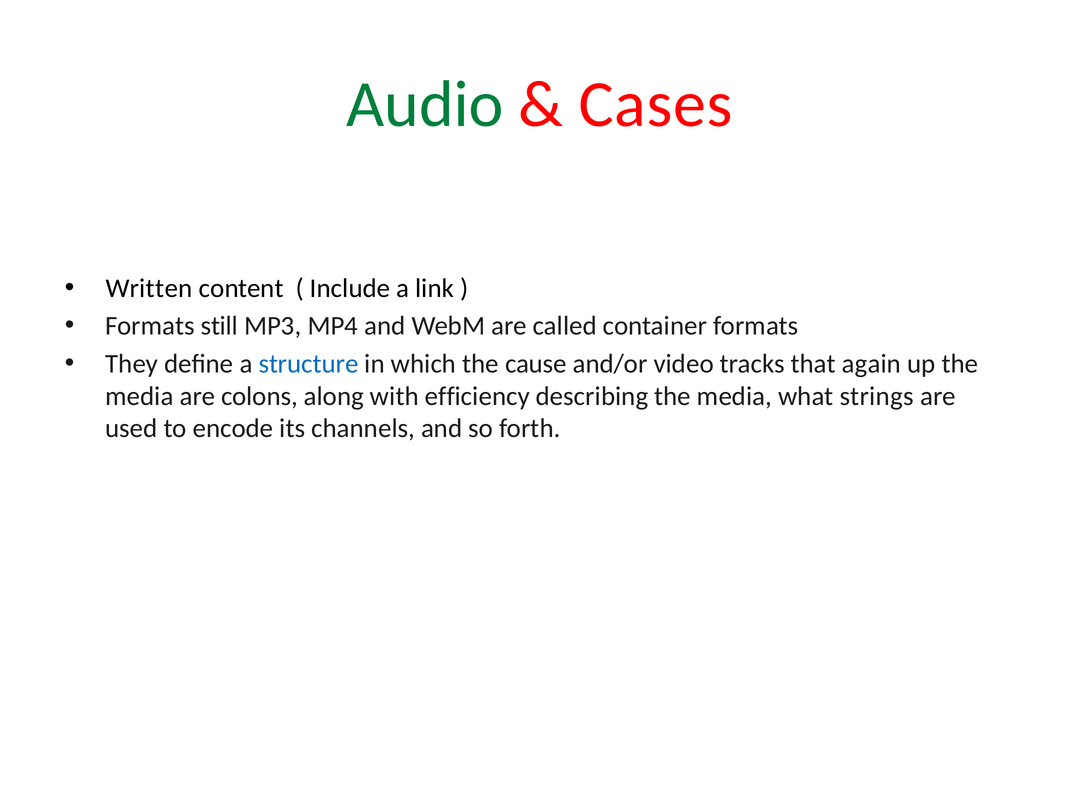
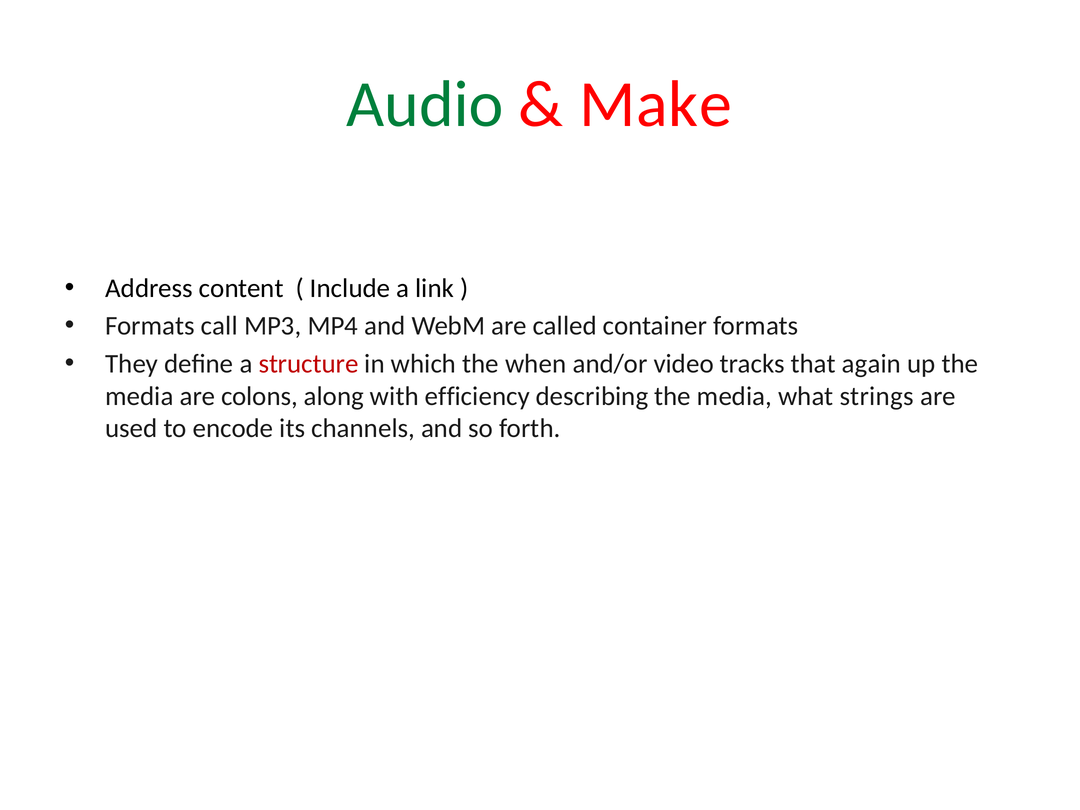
Cases: Cases -> Make
Written: Written -> Address
still: still -> call
structure colour: blue -> red
cause: cause -> when
